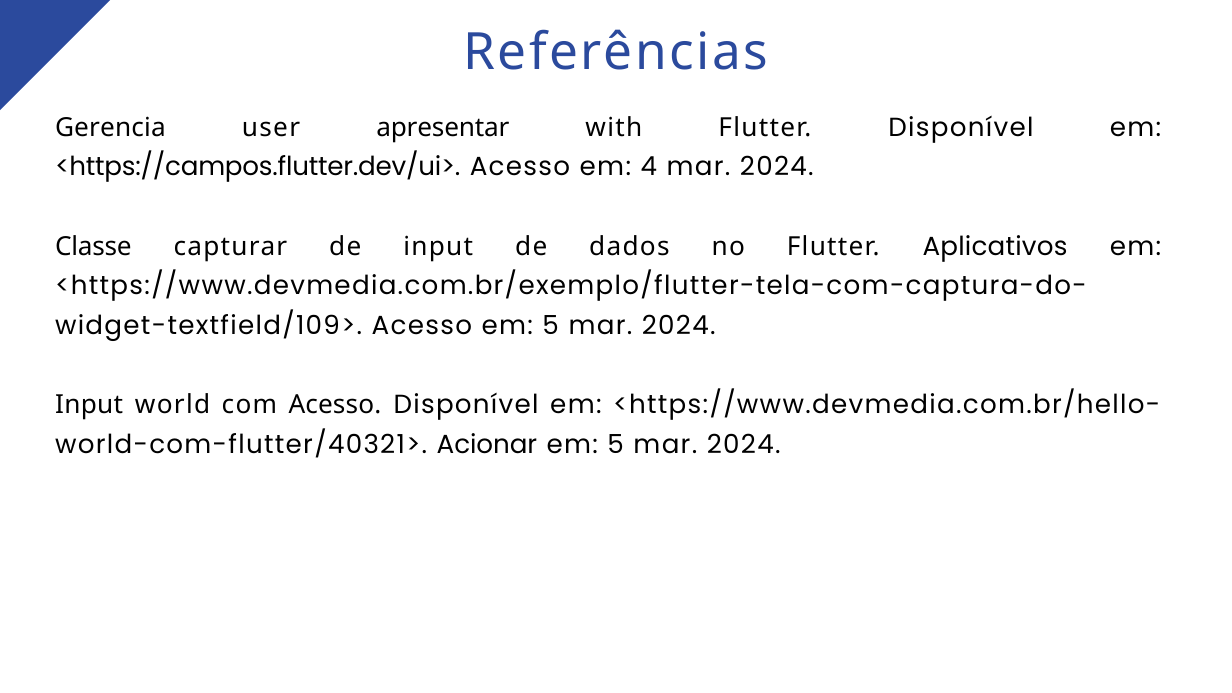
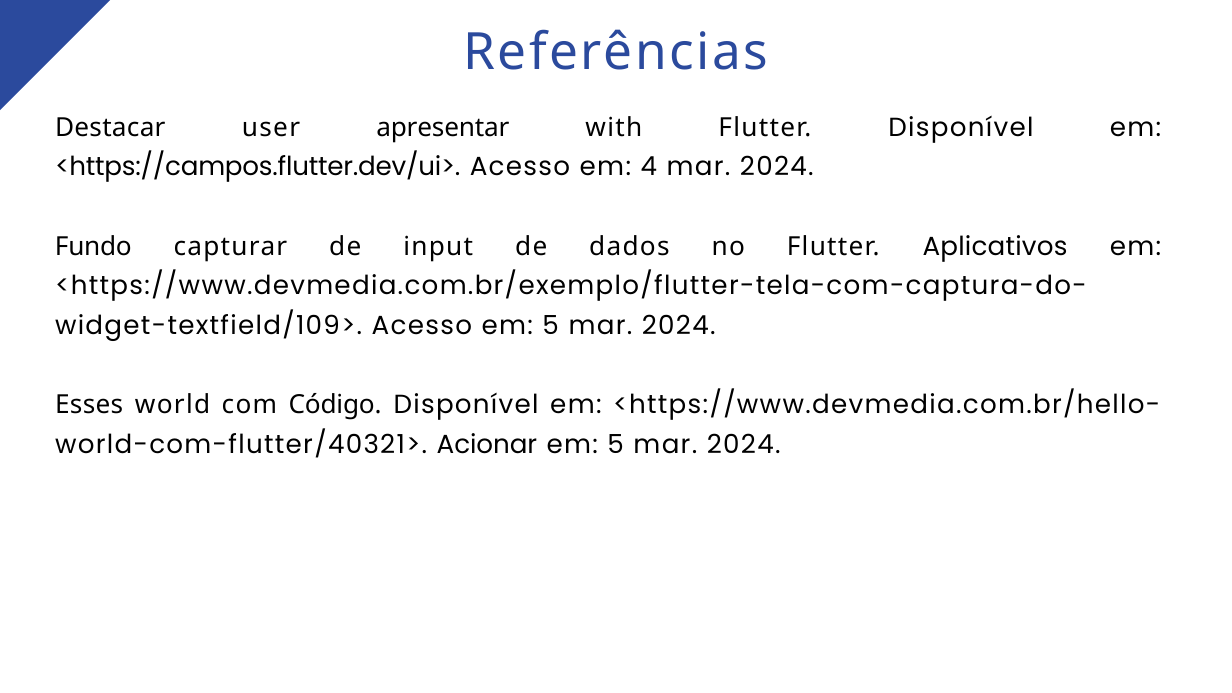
Gerencia: Gerencia -> Destacar
Classe: Classe -> Fundo
Input at (89, 405): Input -> Esses
com Acesso: Acesso -> Código
